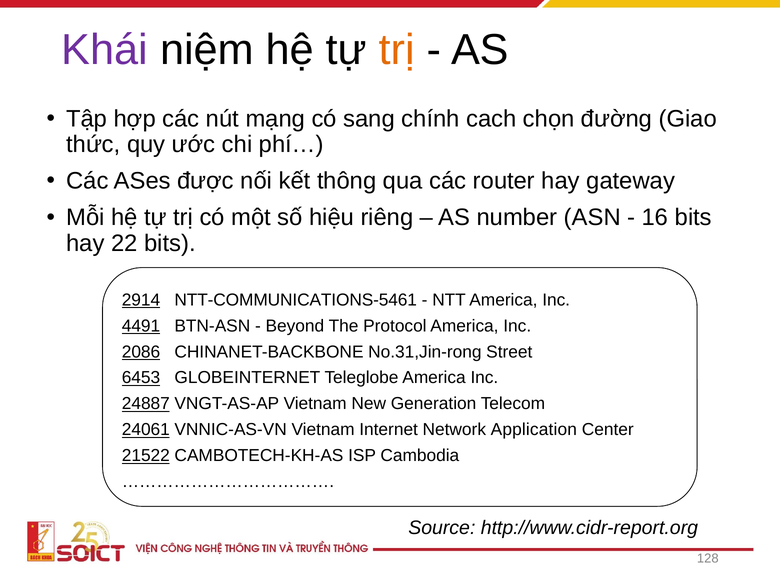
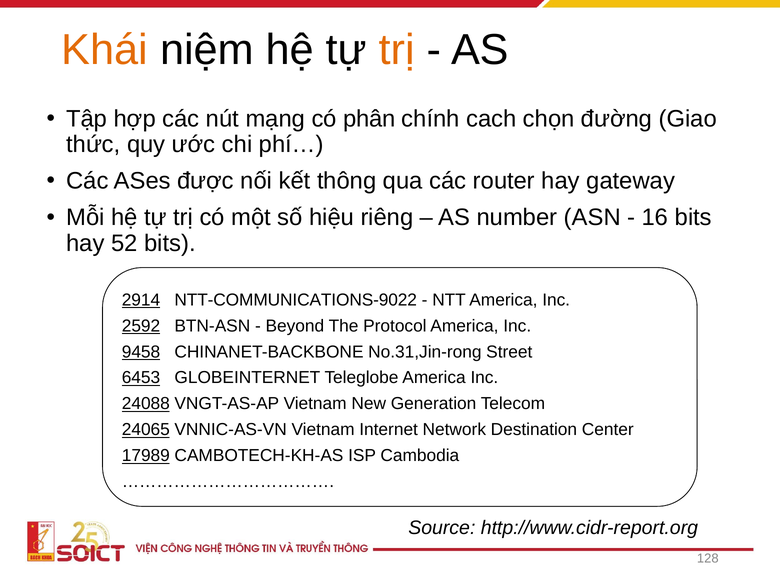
Khái colour: purple -> orange
sang: sang -> phân
22: 22 -> 52
NTT-COMMUNICATIONS-5461: NTT-COMMUNICATIONS-5461 -> NTT-COMMUNICATIONS-9022
4491: 4491 -> 2592
2086: 2086 -> 9458
24887: 24887 -> 24088
24061: 24061 -> 24065
Application: Application -> Destination
21522: 21522 -> 17989
